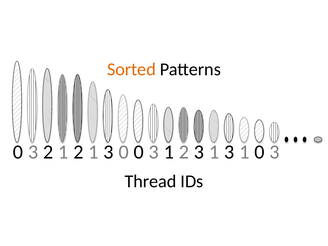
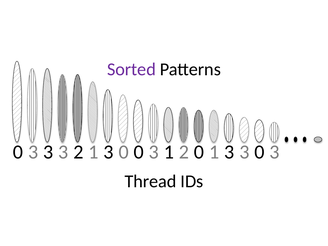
Sorted colour: orange -> purple
2 at (48, 152): 2 -> 3
1 at (63, 152): 1 -> 3
0 1 3: 3 -> 0
2 1 1: 1 -> 3
